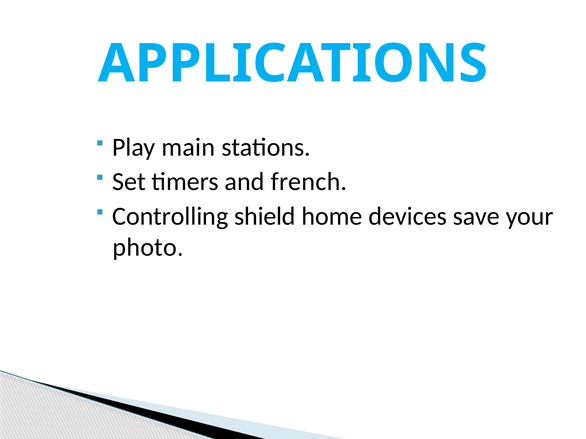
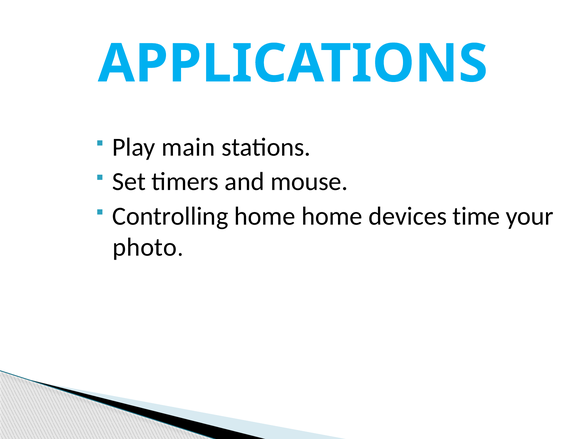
french: french -> mouse
Controlling shield: shield -> home
save: save -> time
